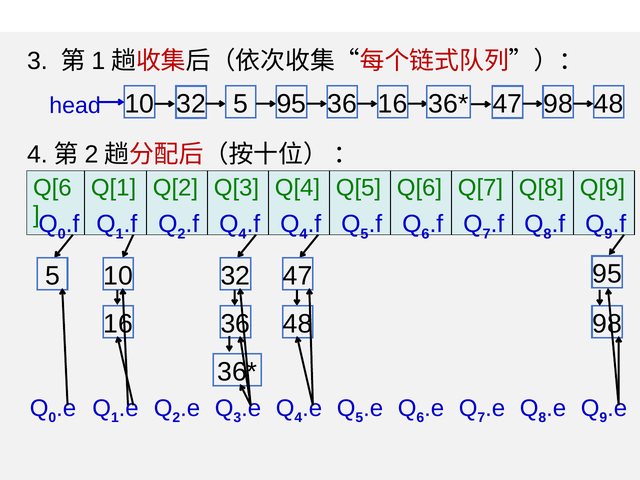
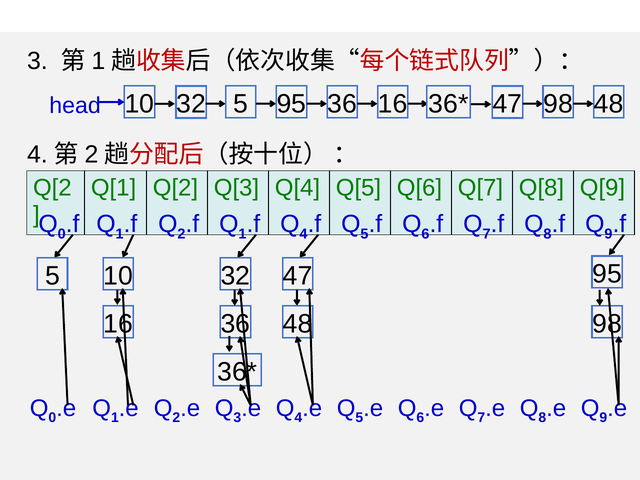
Q[6 at (52, 188): Q[6 -> Q[2
4 at (242, 234): 4 -> 1
